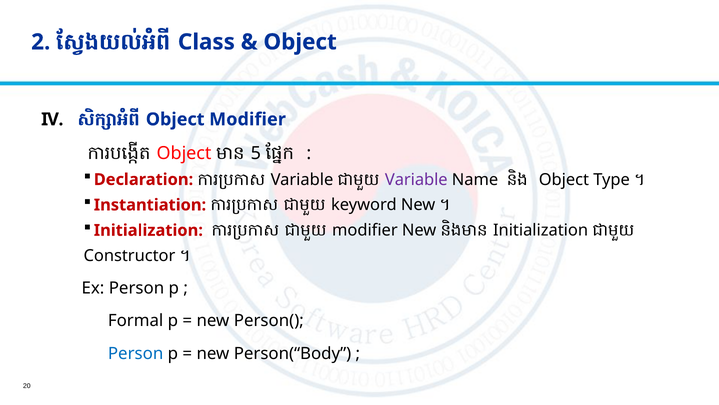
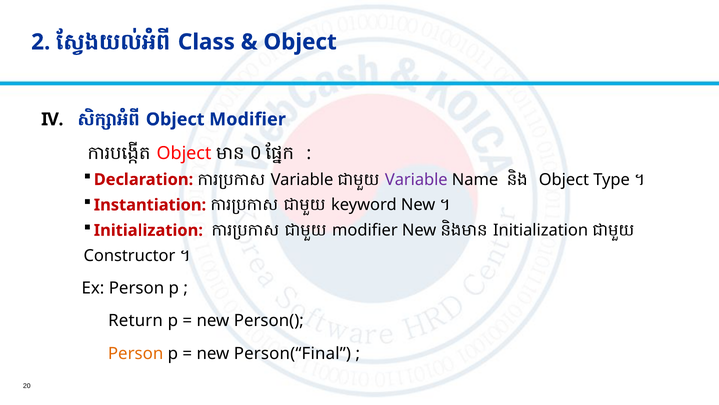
5: 5 -> 0
Formal: Formal -> Return
Person at (136, 353) colour: blue -> orange
Person(“Body: Person(“Body -> Person(“Final
